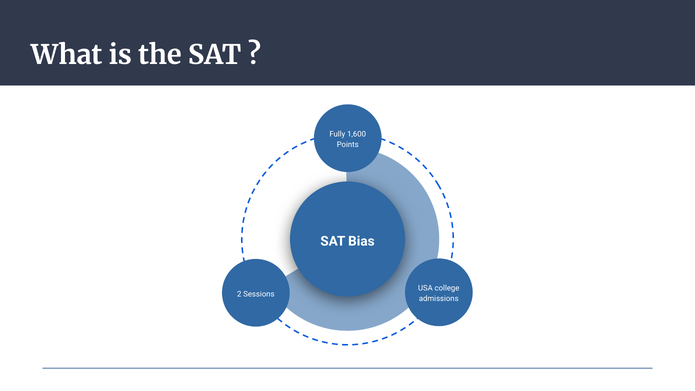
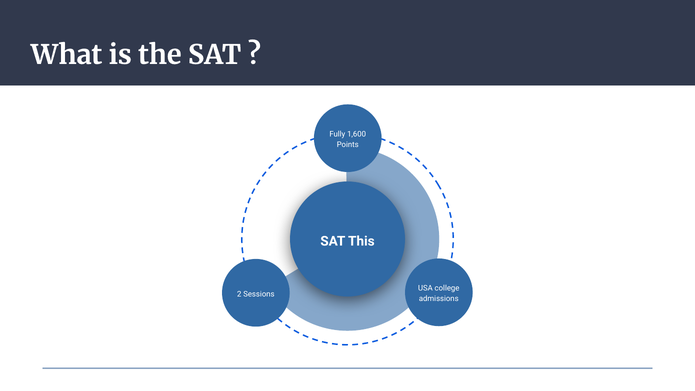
Bias: Bias -> This
